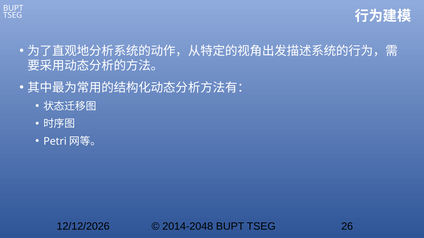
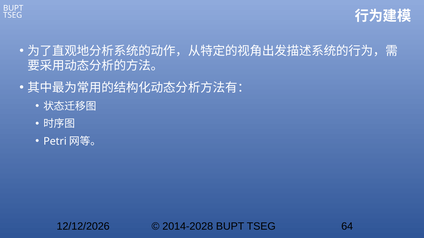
2014-2048: 2014-2048 -> 2014-2028
26: 26 -> 64
